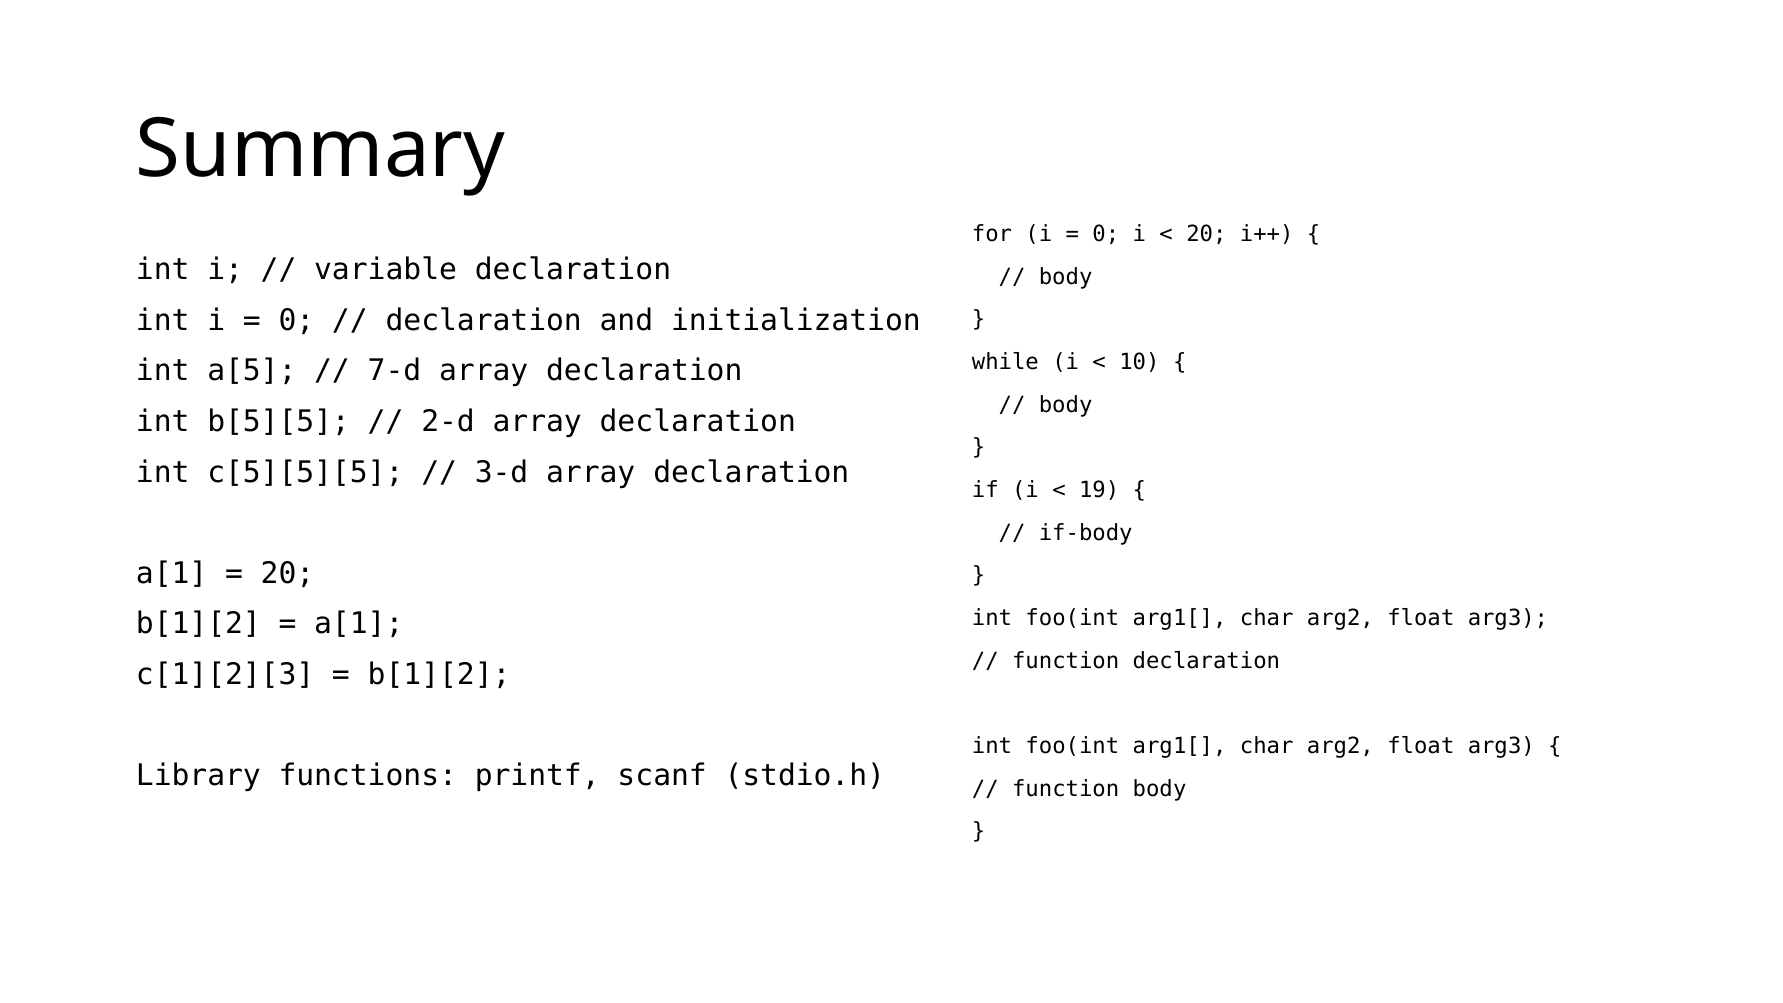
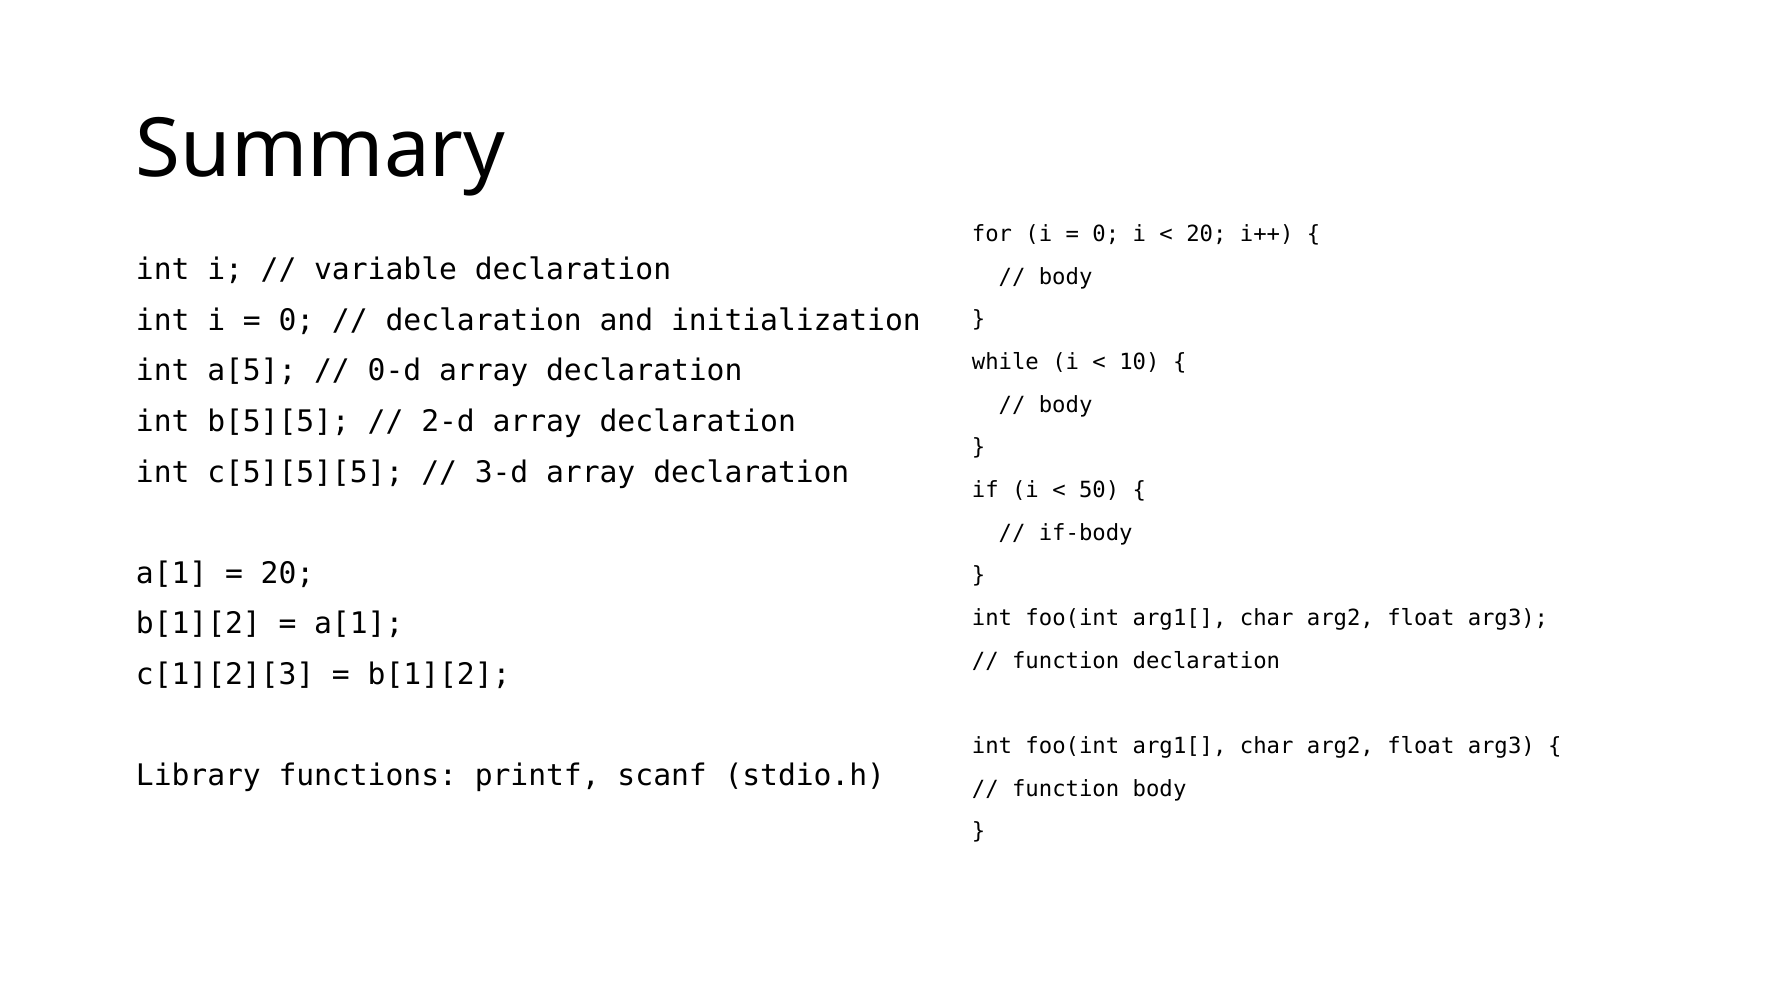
7-d: 7-d -> 0-d
19: 19 -> 50
